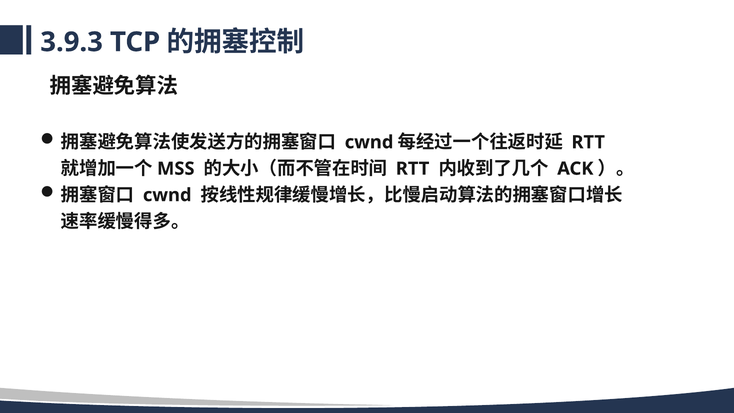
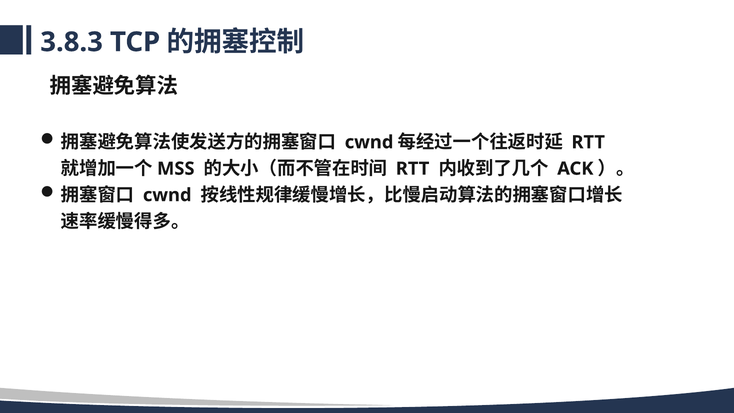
3.9.3: 3.9.3 -> 3.8.3
